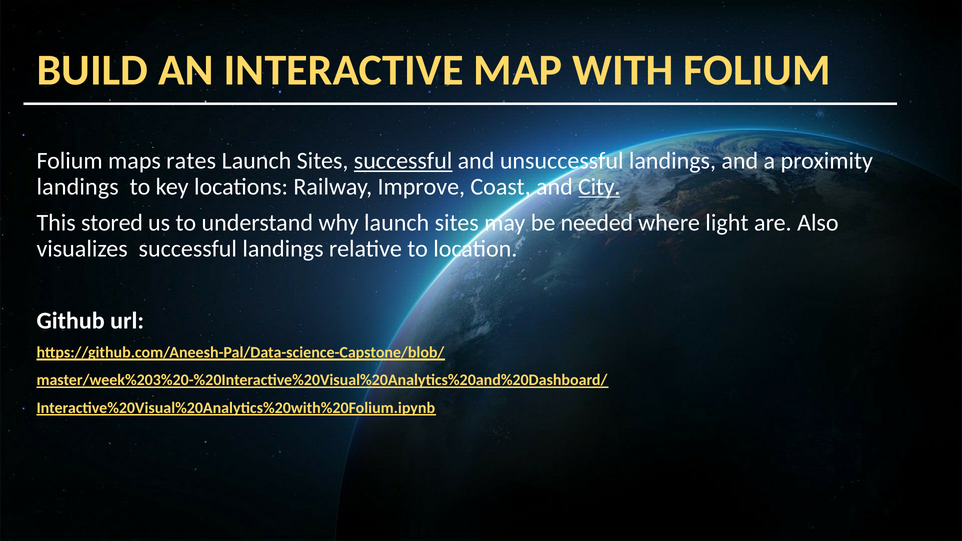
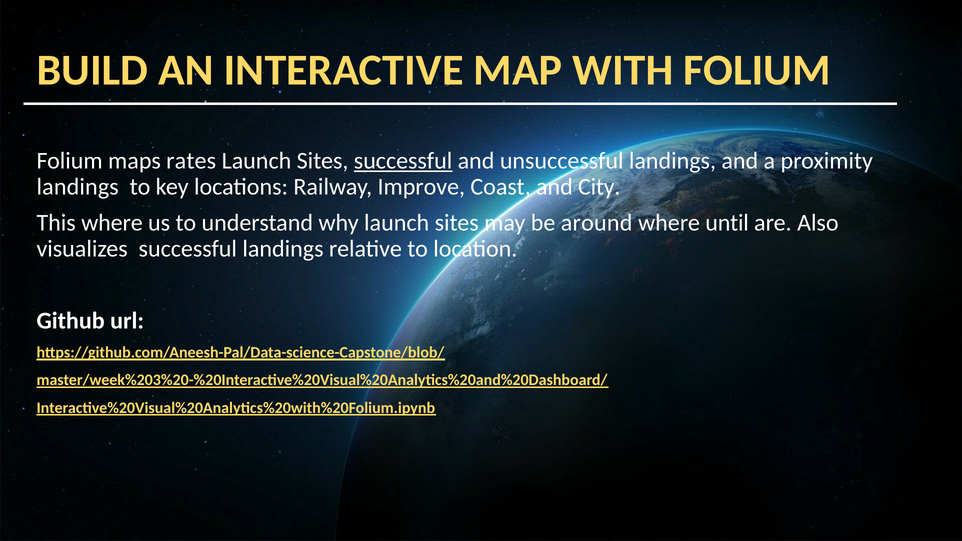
City underline: present -> none
This stored: stored -> where
needed: needed -> around
light: light -> until
